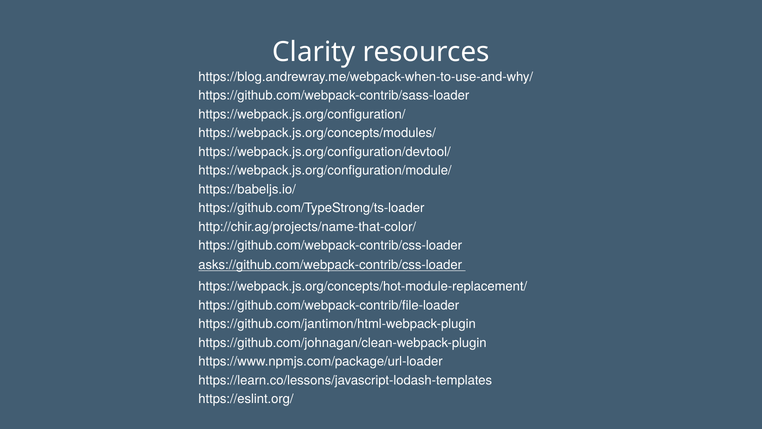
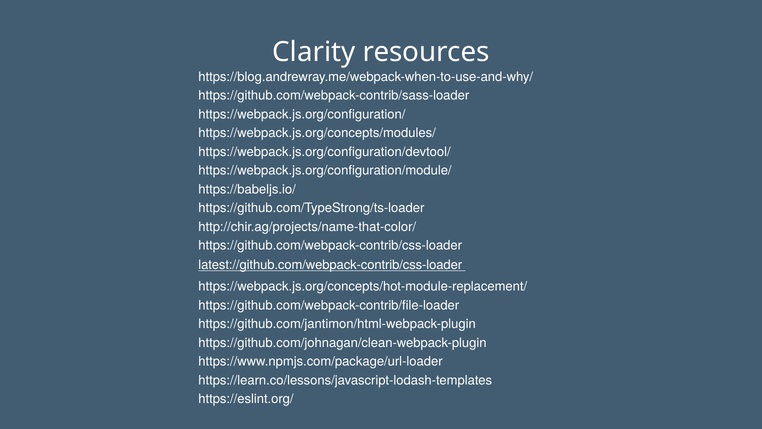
asks://github.com/webpack-contrib/css-loader: asks://github.com/webpack-contrib/css-loader -> latest://github.com/webpack-contrib/css-loader
